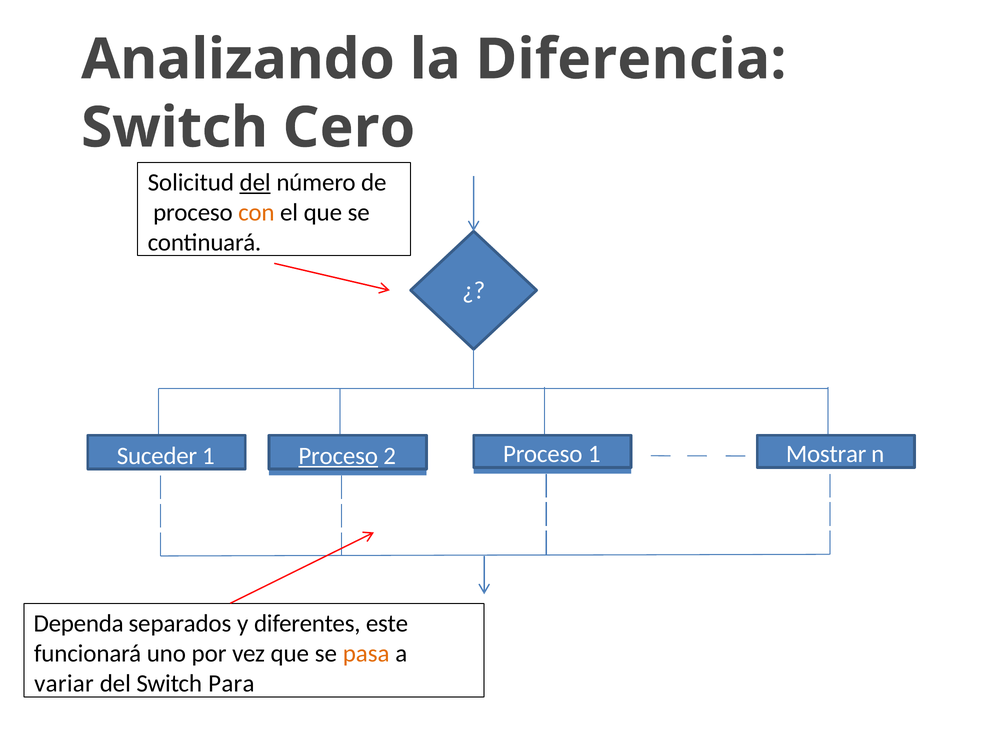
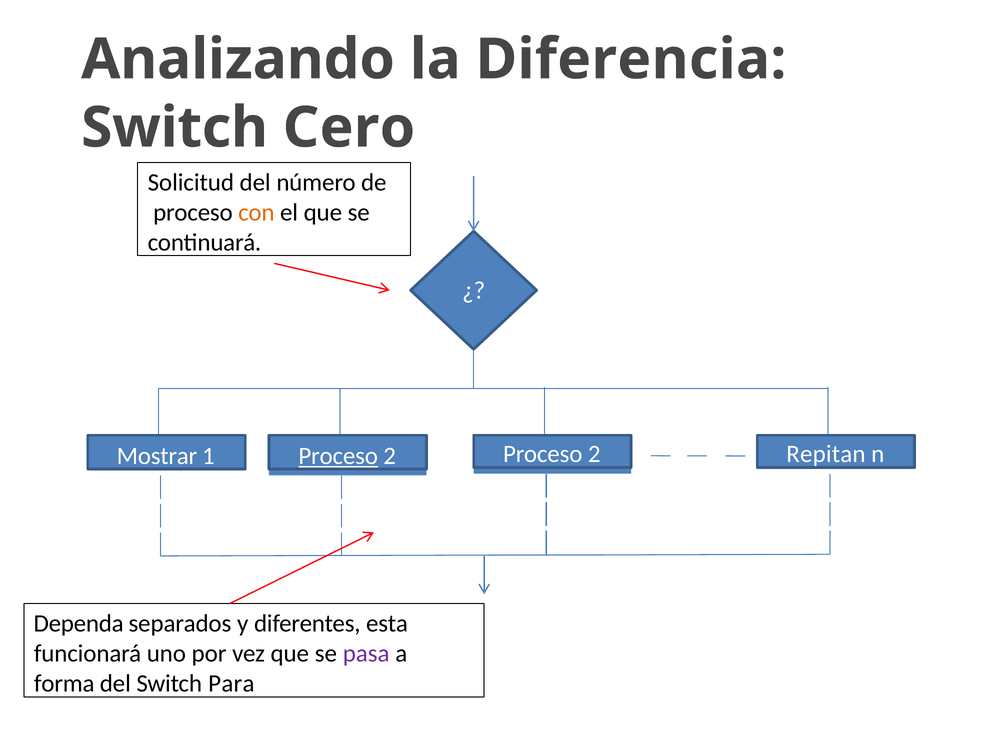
del at (255, 182) underline: present -> none
Suceder: Suceder -> Mostrar
2 Proceso 1: 1 -> 2
Mostrar: Mostrar -> Repitan
este: este -> esta
pasa colour: orange -> purple
variar: variar -> forma
